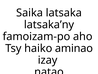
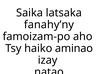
latsaka’ny: latsaka’ny -> fanahy’ny
